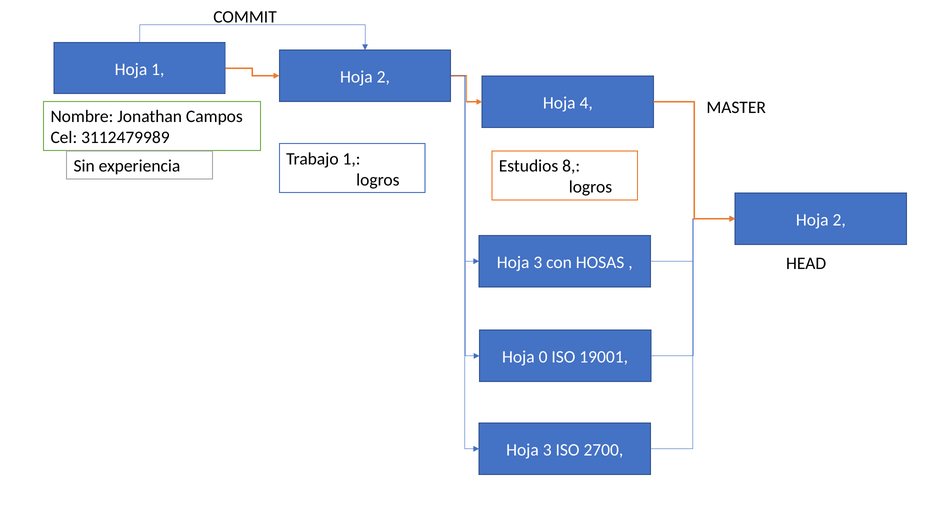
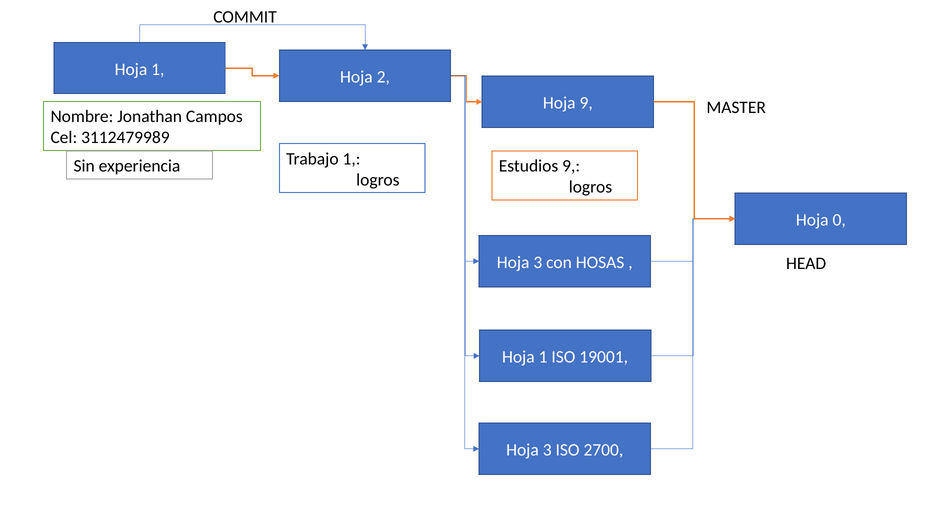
Hoja 4: 4 -> 9
Estudios 8: 8 -> 9
2 at (839, 220): 2 -> 0
0 at (543, 357): 0 -> 1
